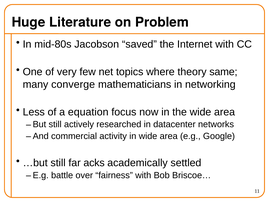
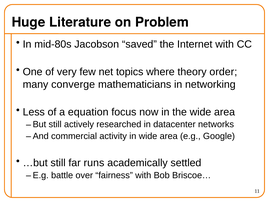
same: same -> order
acks: acks -> runs
